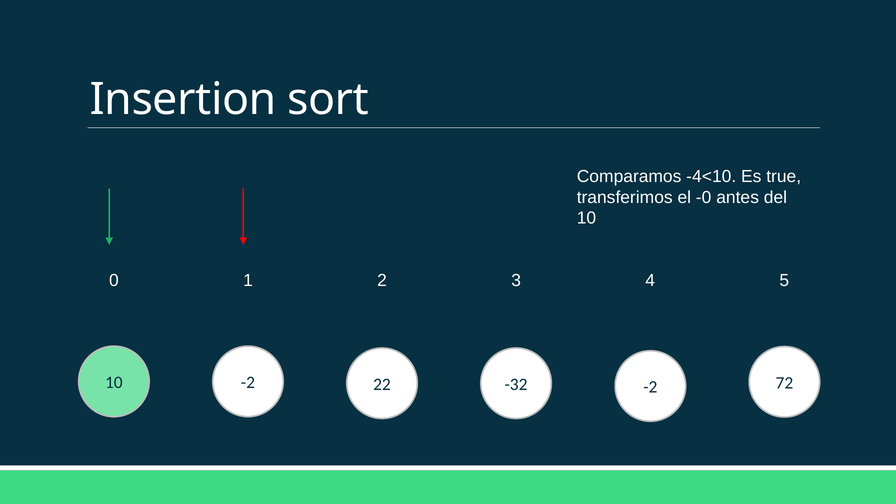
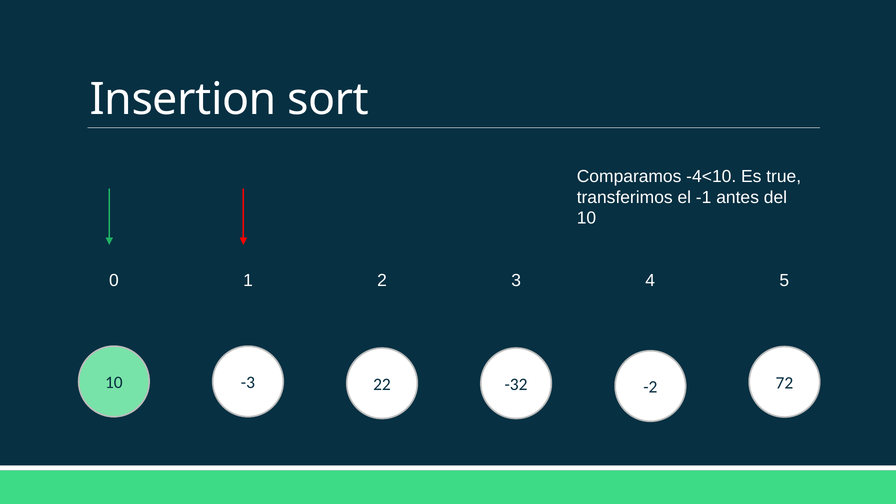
-0: -0 -> -1
10 -2: -2 -> -3
